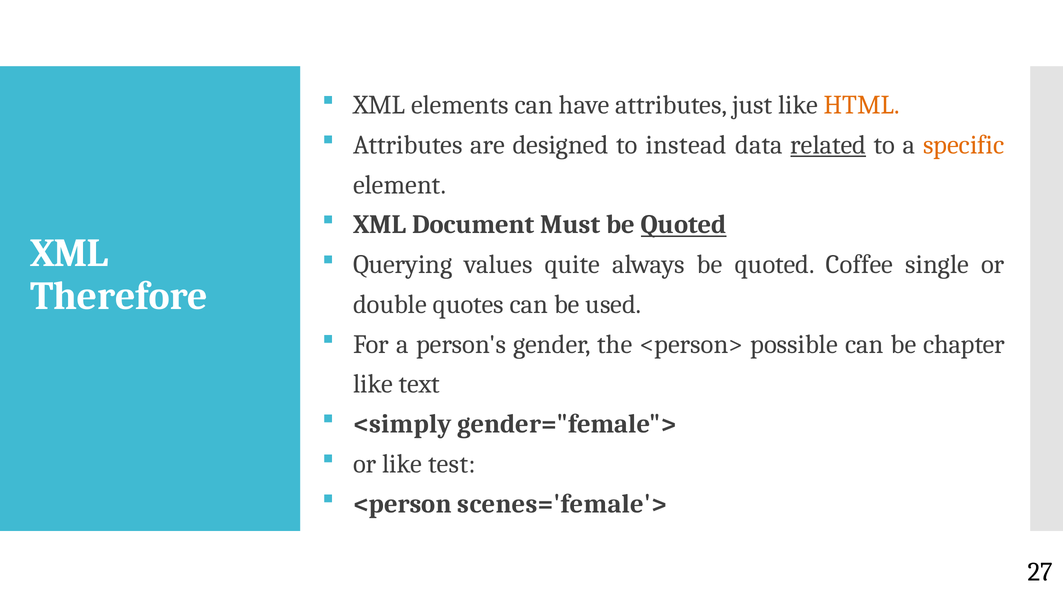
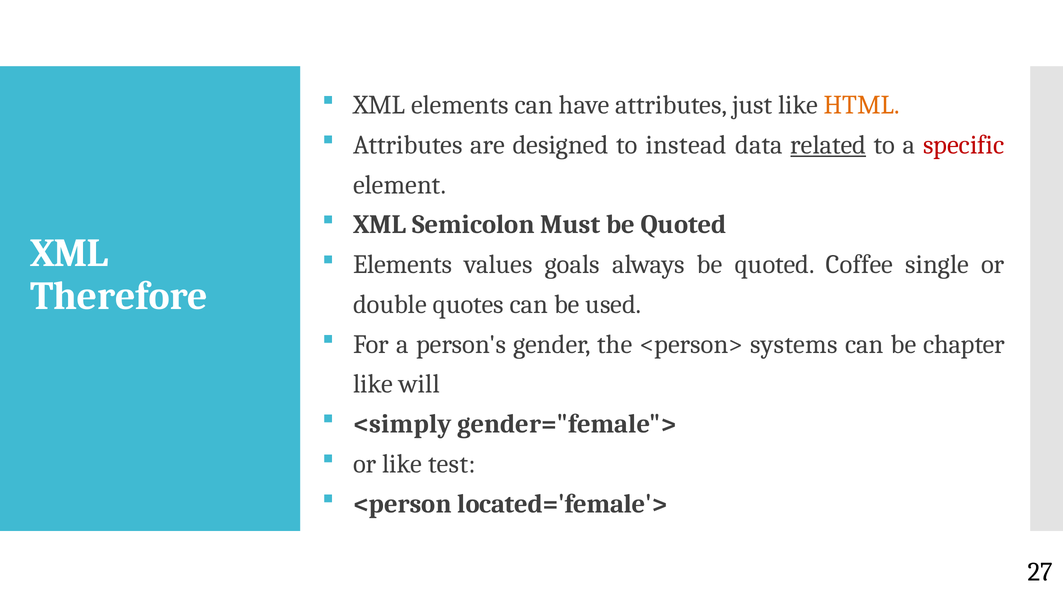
specific colour: orange -> red
Document: Document -> Semicolon
Quoted at (684, 225) underline: present -> none
Querying at (403, 265): Querying -> Elements
quite: quite -> goals
possible: possible -> systems
text: text -> will
scenes='female'>: scenes='female'> -> located='female'>
